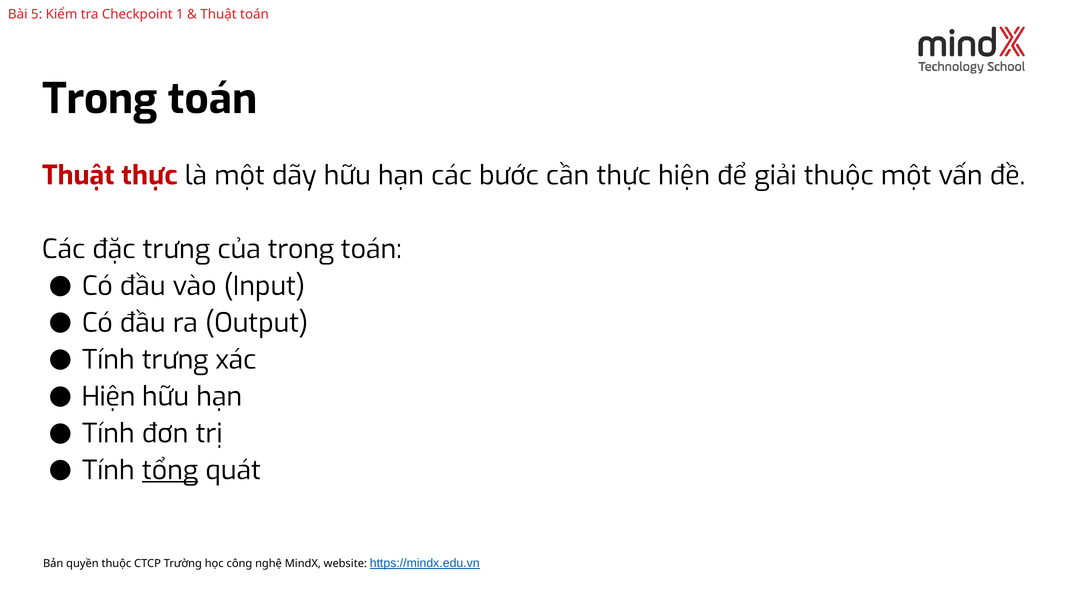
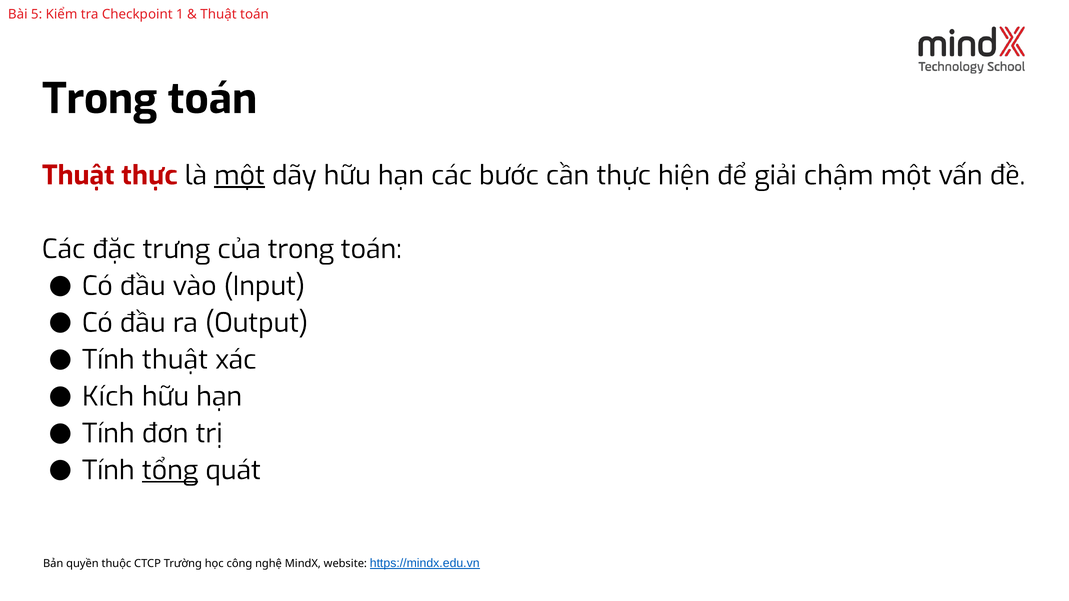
một at (240, 176) underline: none -> present
giải thuộc: thuộc -> chậm
Tính trưng: trưng -> thuật
Hiện at (108, 397): Hiện -> Kích
